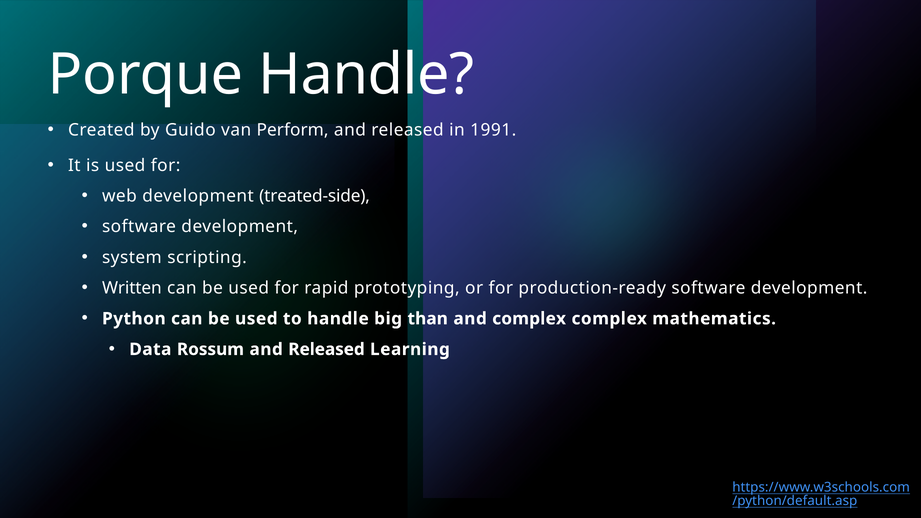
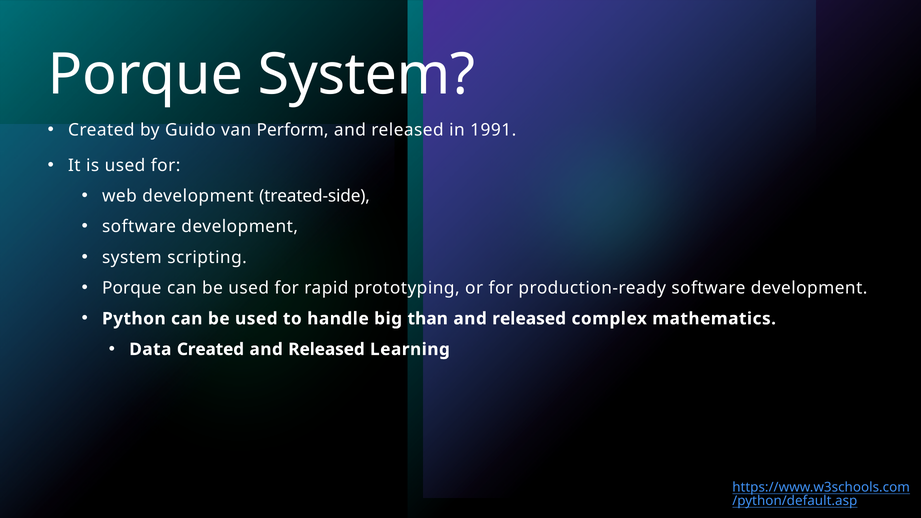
Porque Handle: Handle -> System
Written at (132, 288): Written -> Porque
complex at (529, 319): complex -> released
Data Rossum: Rossum -> Created
